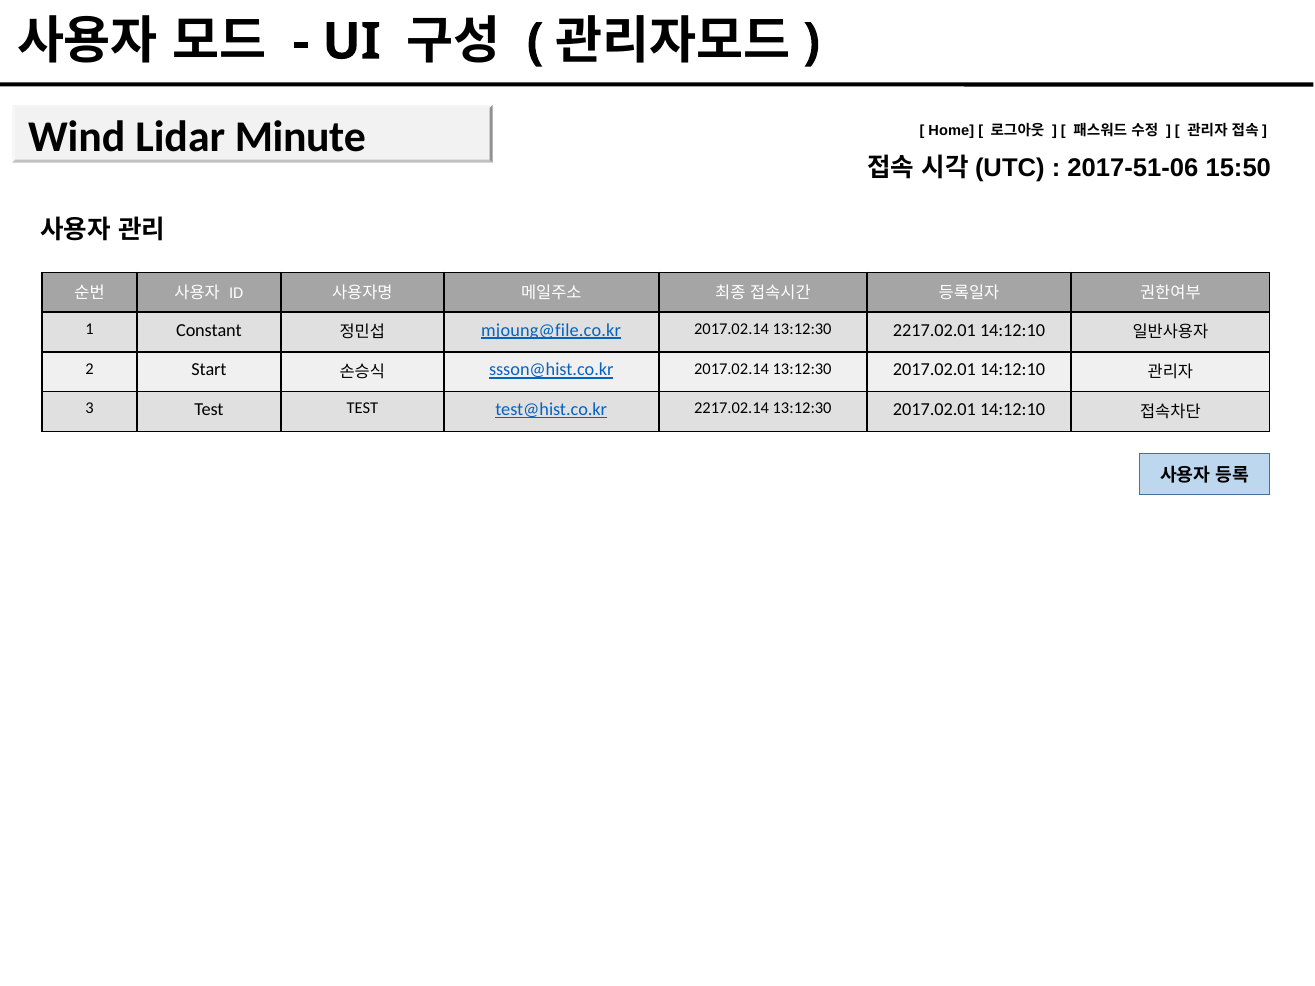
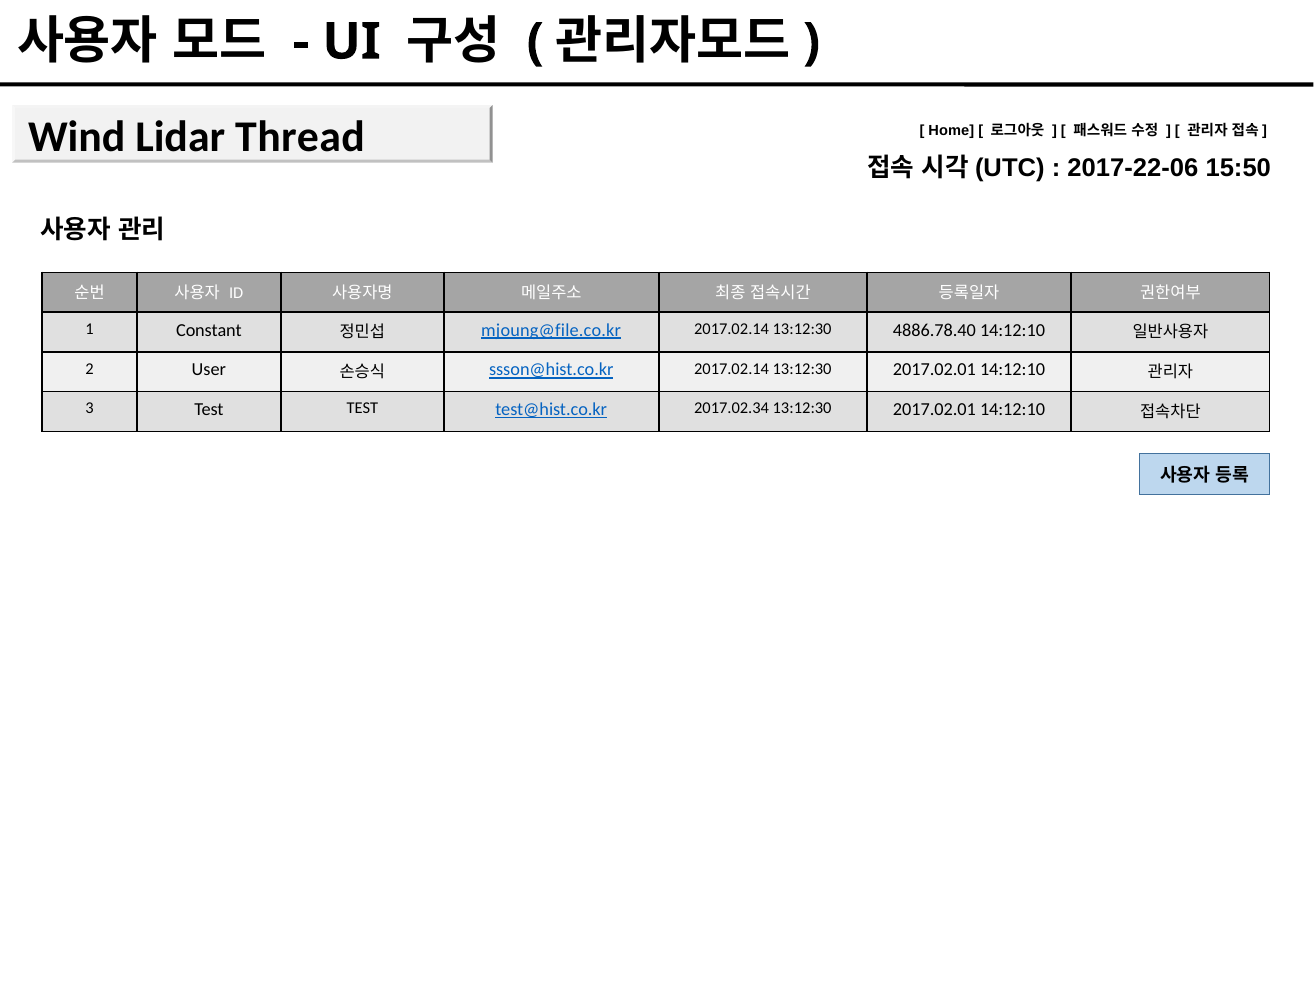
Minute: Minute -> Thread
2017-51-06: 2017-51-06 -> 2017-22-06
2217.02.01: 2217.02.01 -> 4886.78.40
Start: Start -> User
2217.02.14: 2217.02.14 -> 2017.02.34
